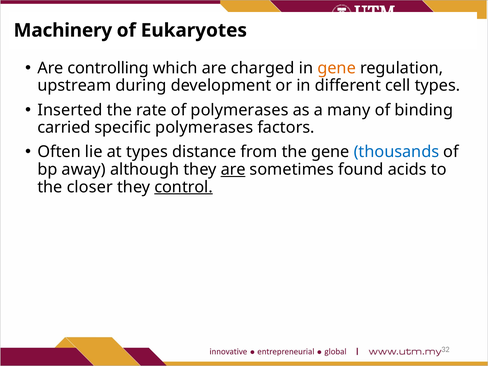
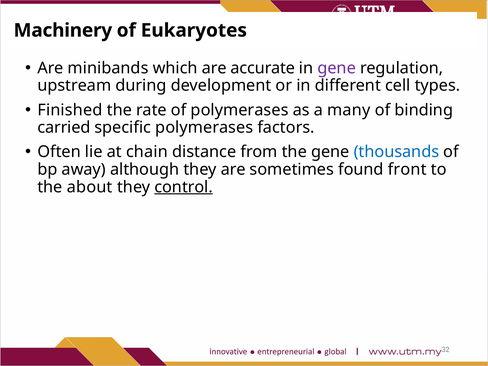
controlling: controlling -> minibands
charged: charged -> accurate
gene at (337, 68) colour: orange -> purple
Inserted: Inserted -> Finished
at types: types -> chain
are at (233, 169) underline: present -> none
acids: acids -> front
closer: closer -> about
